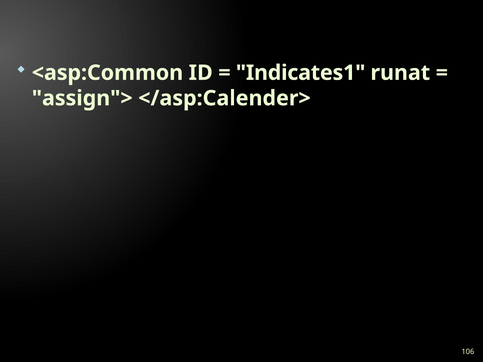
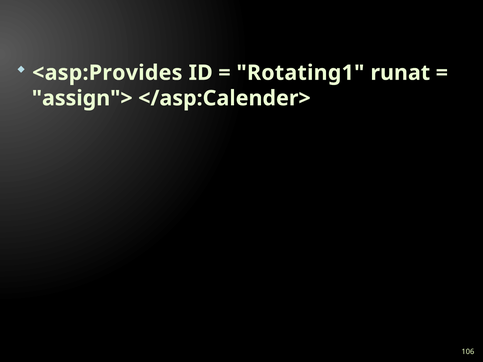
<asp:Common: <asp:Common -> <asp:Provides
Indicates1: Indicates1 -> Rotating1
